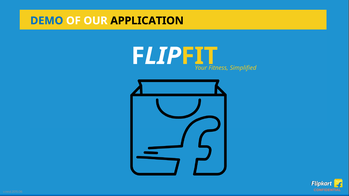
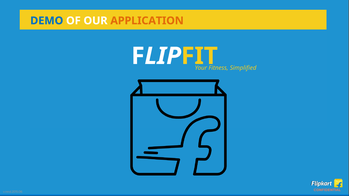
APPLICATION colour: black -> orange
